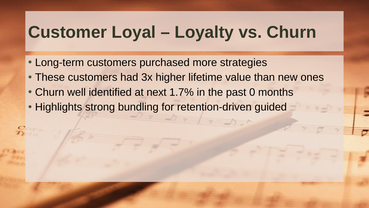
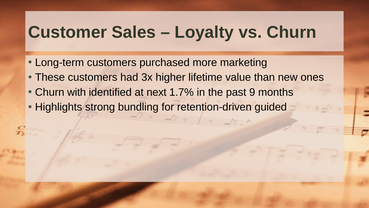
Loyal: Loyal -> Sales
strategies: strategies -> marketing
well: well -> with
0: 0 -> 9
